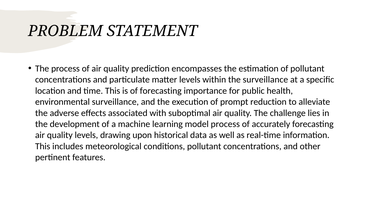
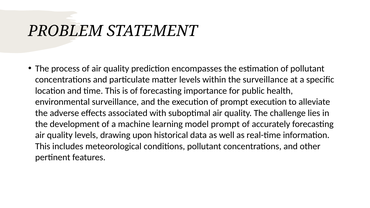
prompt reduction: reduction -> execution
model process: process -> prompt
